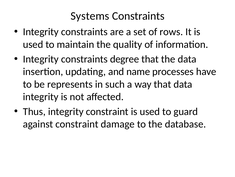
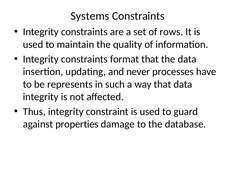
degree: degree -> format
name: name -> never
against constraint: constraint -> properties
